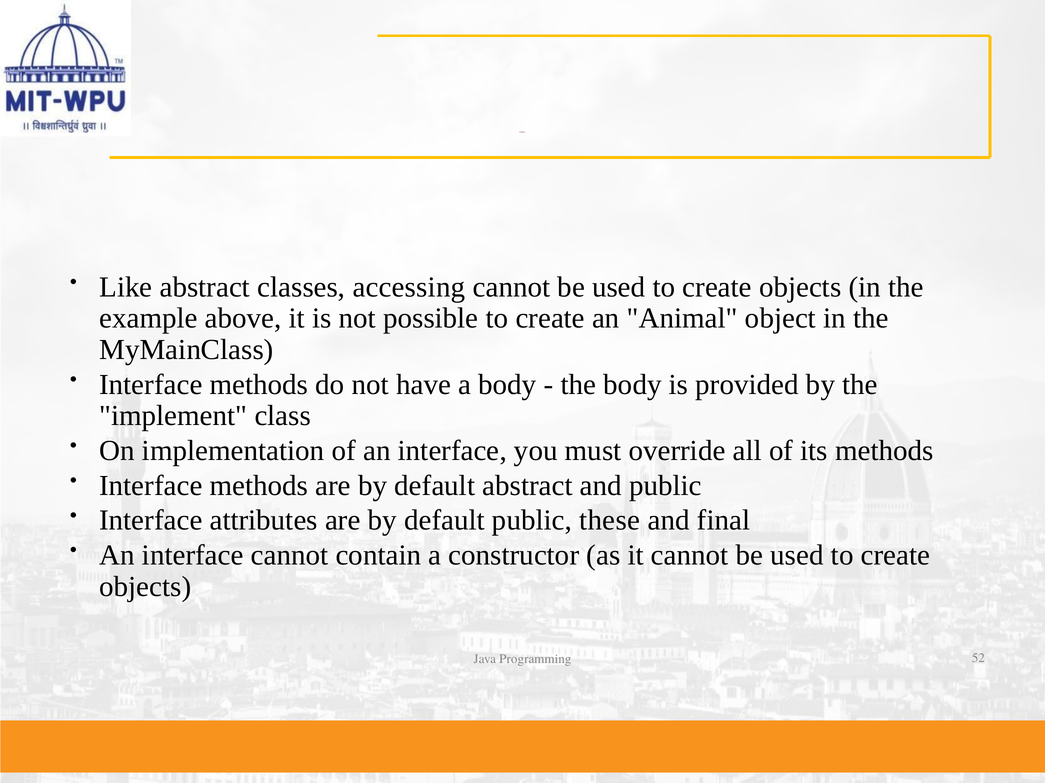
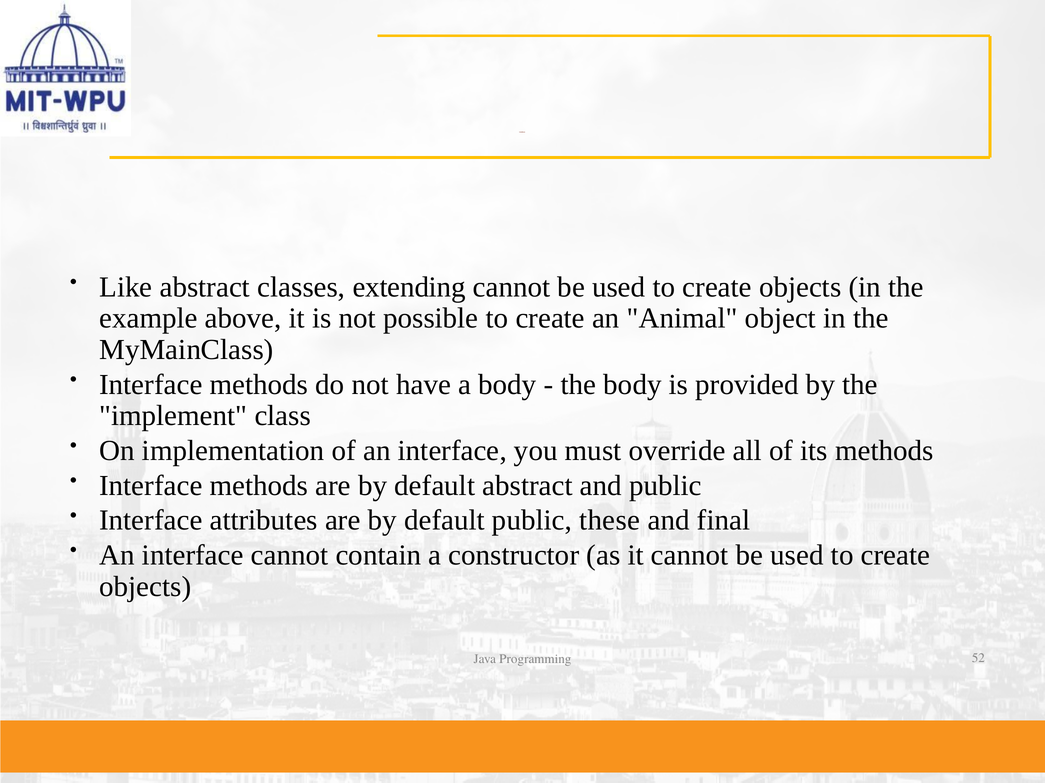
accessing: accessing -> extending
